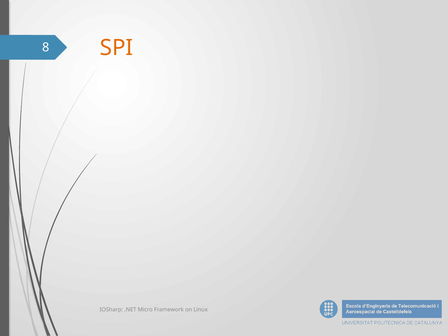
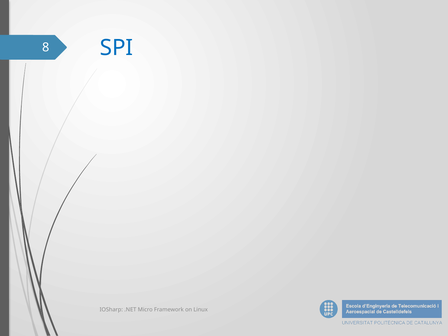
SPI colour: orange -> blue
